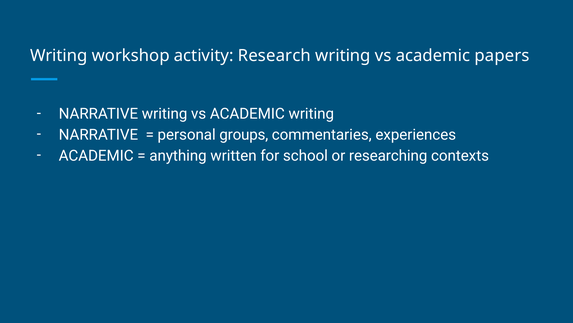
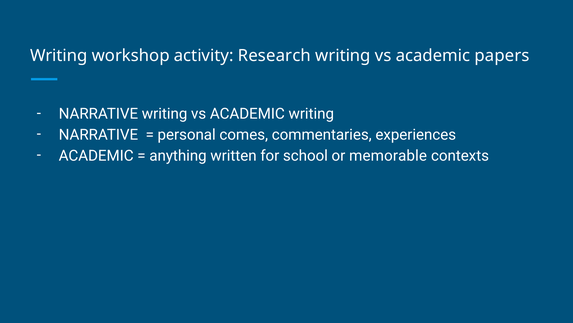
groups: groups -> comes
researching: researching -> memorable
